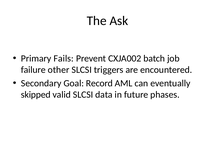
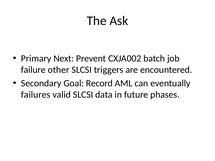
Fails: Fails -> Next
skipped: skipped -> failures
